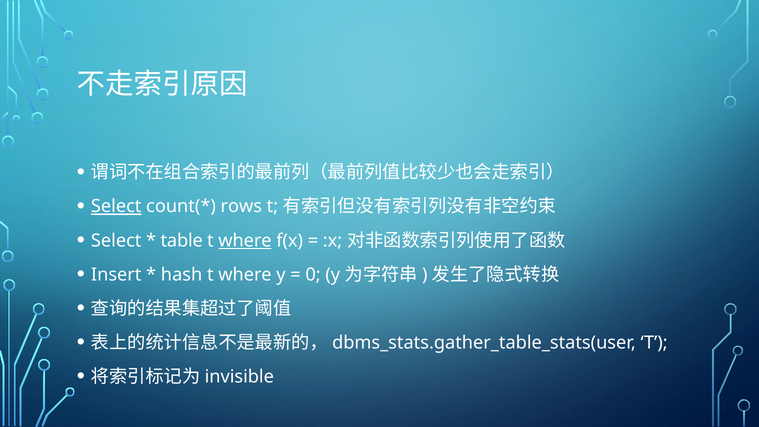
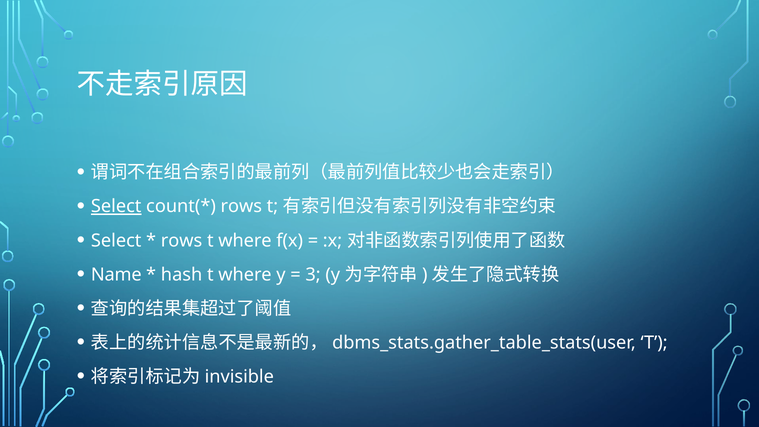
table at (182, 240): table -> rows
where at (245, 240) underline: present -> none
Insert: Insert -> Name
0: 0 -> 3
